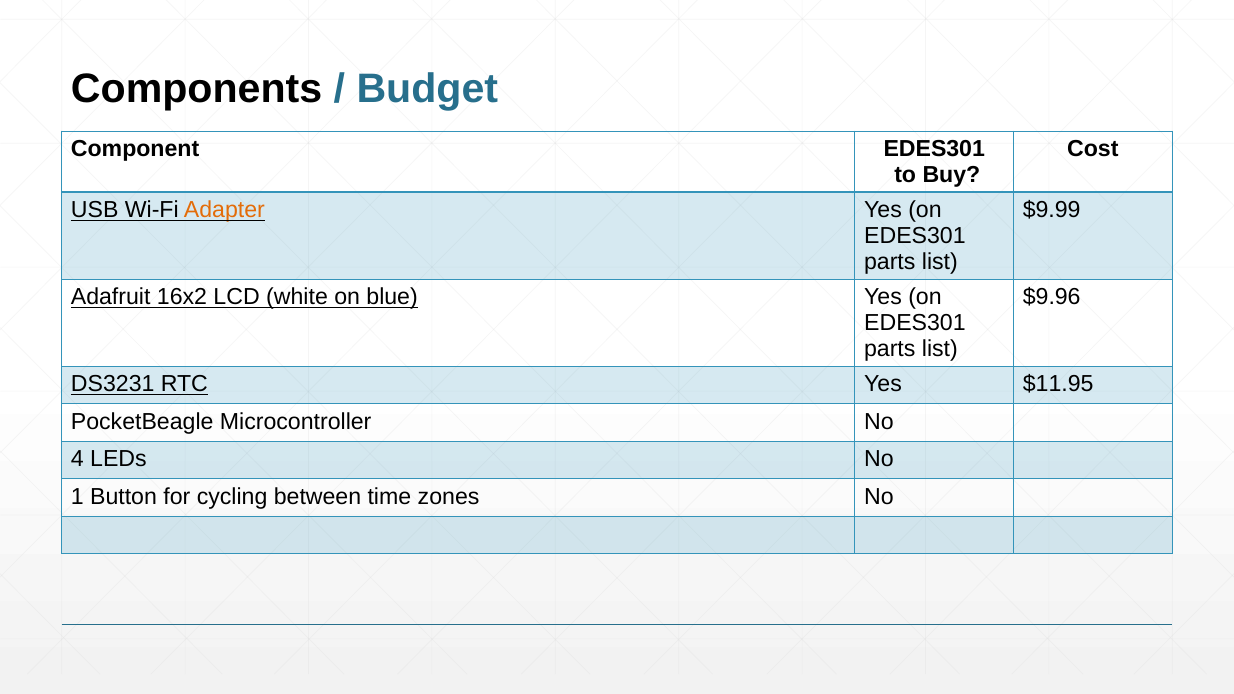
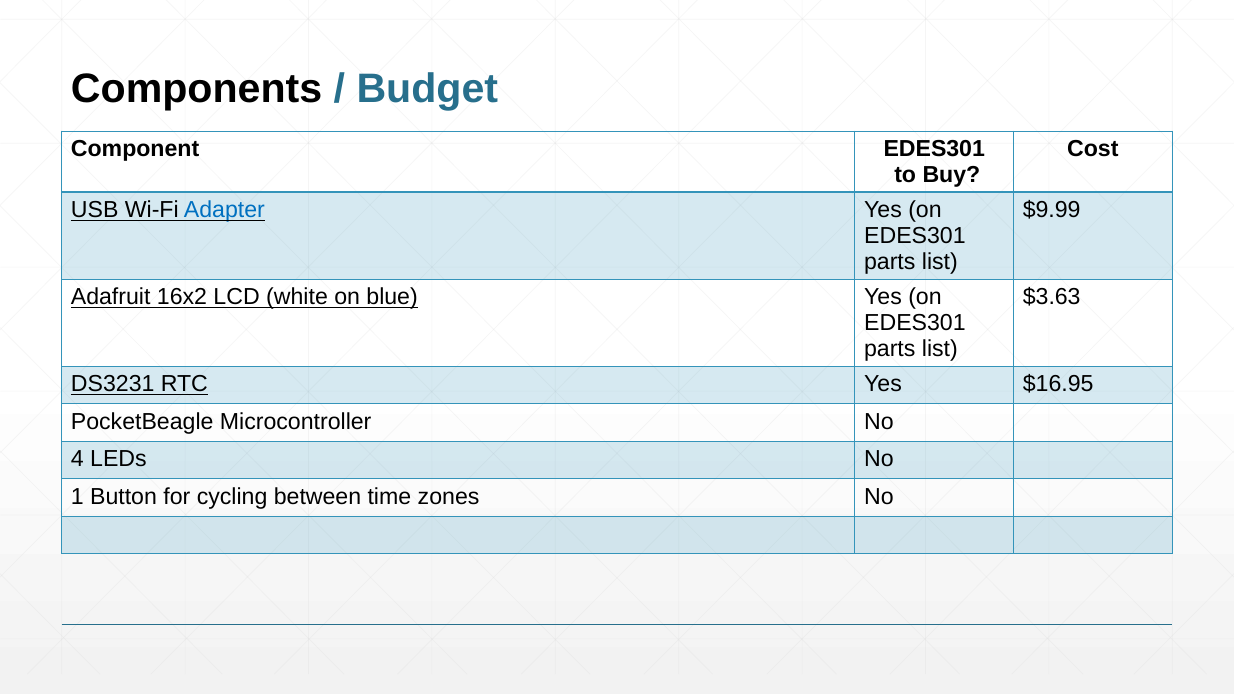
Adapter colour: orange -> blue
$9.96: $9.96 -> $3.63
$11.95: $11.95 -> $16.95
